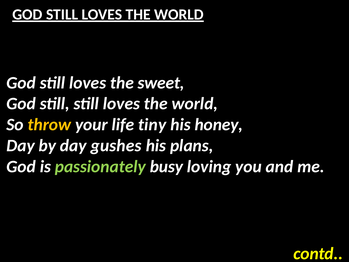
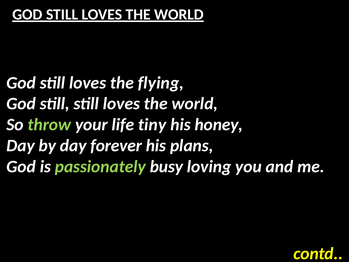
sweet: sweet -> flying
throw colour: yellow -> light green
gushes: gushes -> forever
